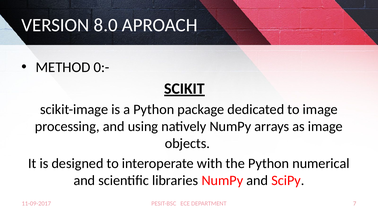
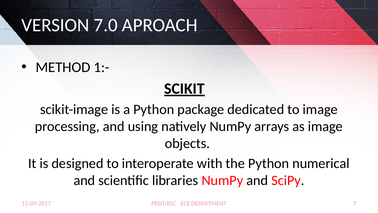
8.0: 8.0 -> 7.0
0:-: 0:- -> 1:-
